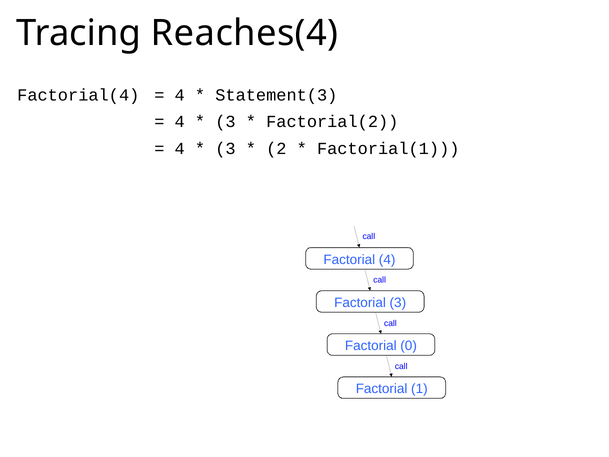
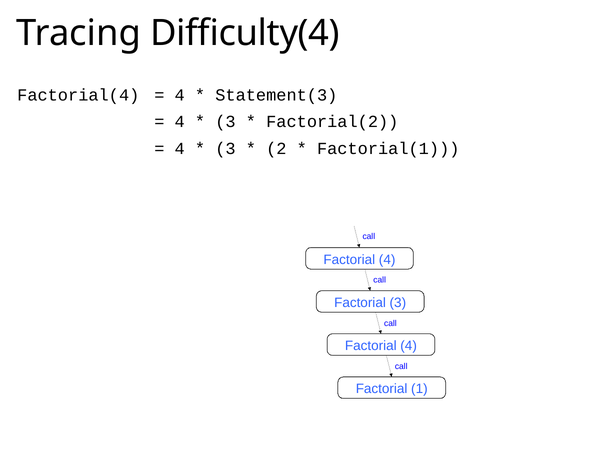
Reaches(4: Reaches(4 -> Difficulty(4
0 at (409, 346): 0 -> 4
